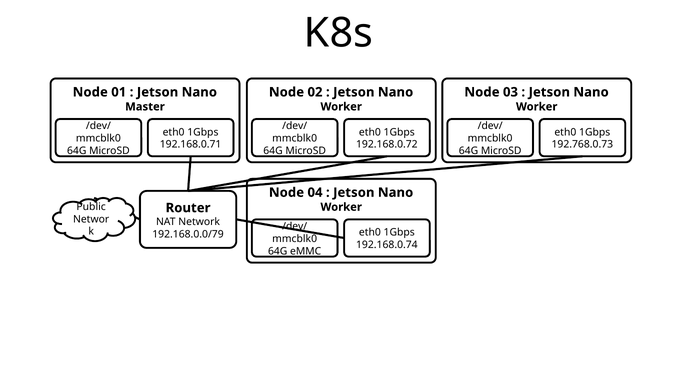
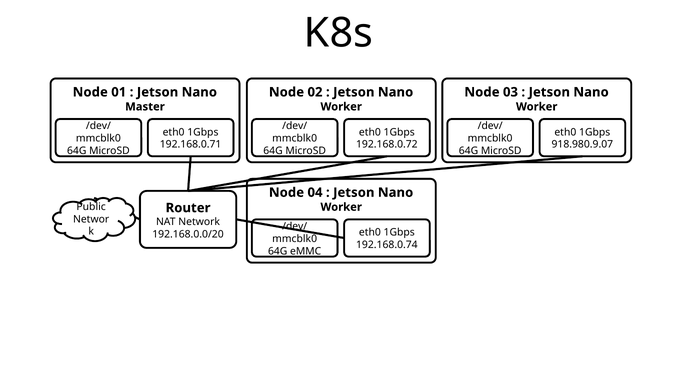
192.768.0.73: 192.768.0.73 -> 918.980.9.07
192.168.0.0/79: 192.168.0.0/79 -> 192.168.0.0/20
